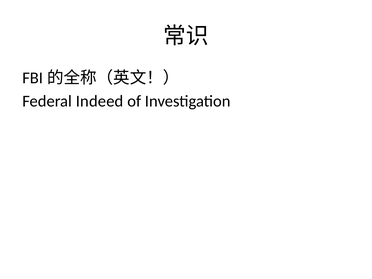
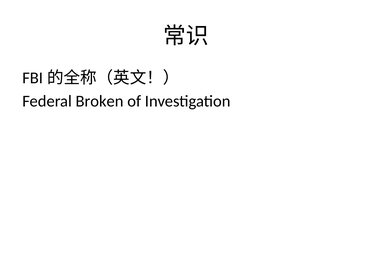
Indeed: Indeed -> Broken
